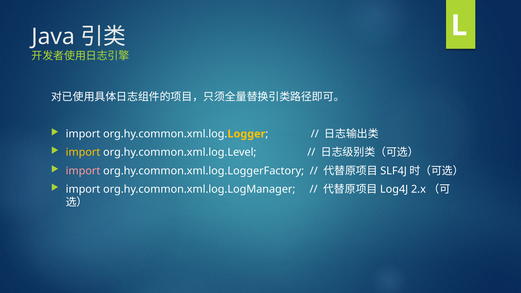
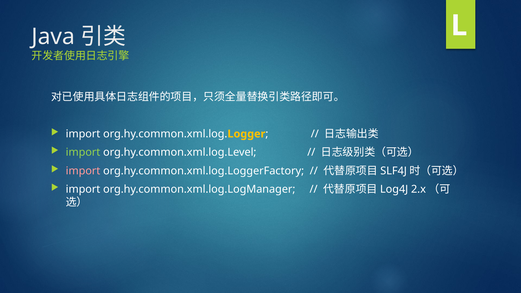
import at (83, 152) colour: yellow -> light green
